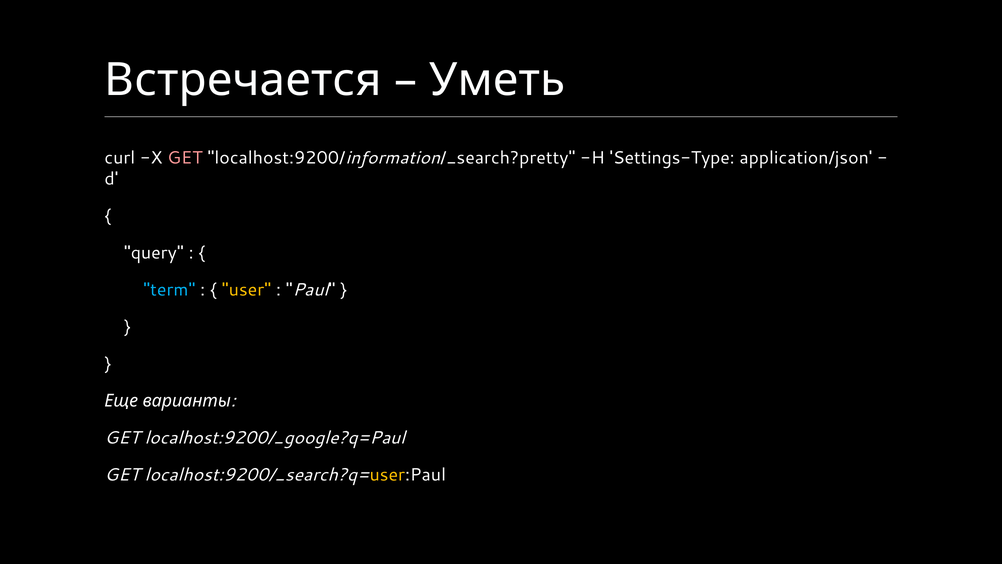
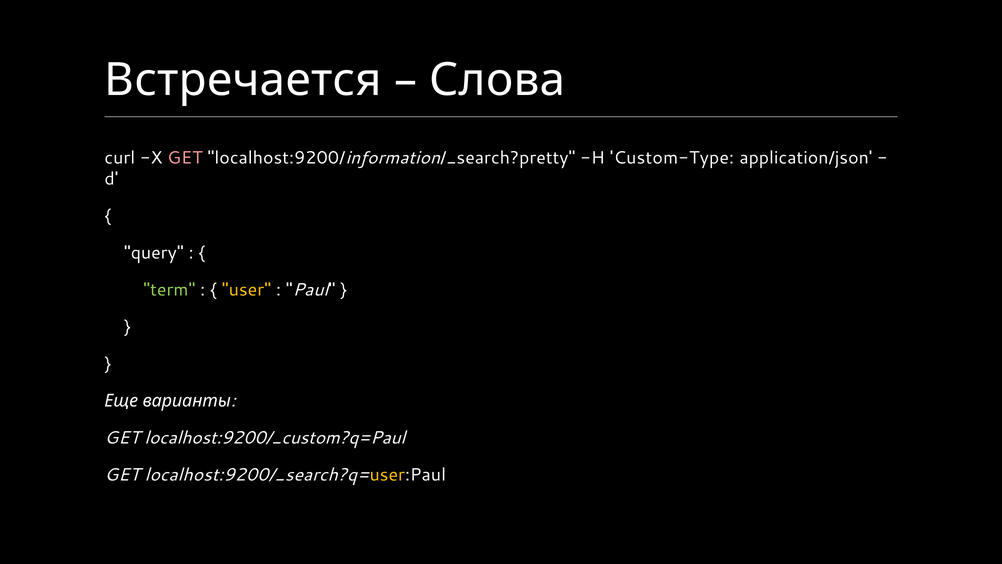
Уметь: Уметь -> Слова
Settings-Type: Settings-Type -> Custom-Type
term colour: light blue -> light green
localhost:9200/_google?q=Paul: localhost:9200/_google?q=Paul -> localhost:9200/_custom?q=Paul
